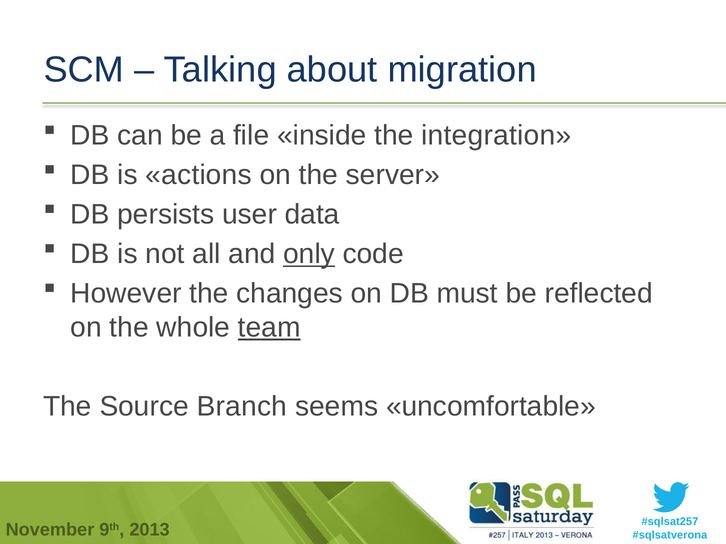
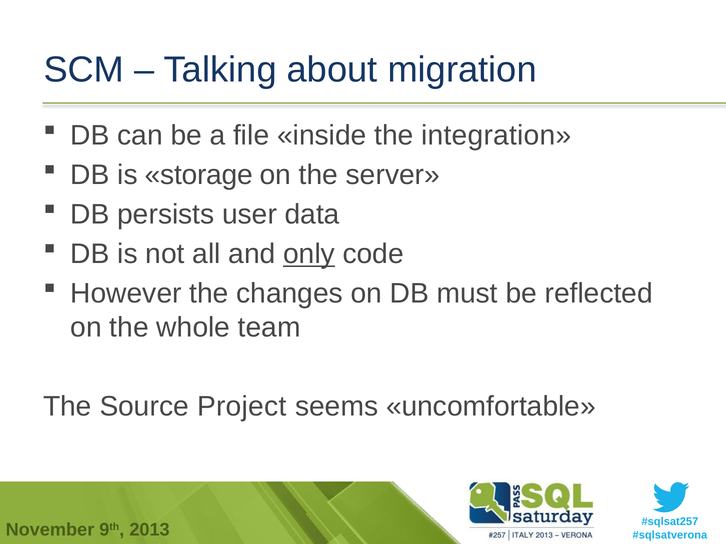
actions: actions -> storage
team underline: present -> none
Branch: Branch -> Project
